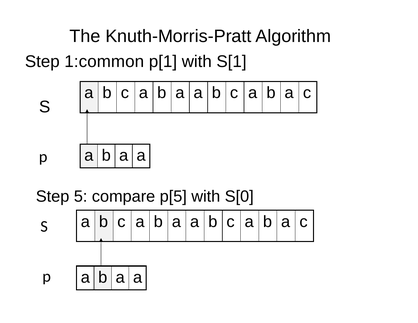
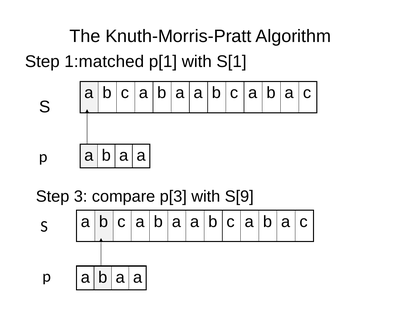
1:common: 1:common -> 1:matched
5: 5 -> 3
p[5: p[5 -> p[3
S[0: S[0 -> S[9
